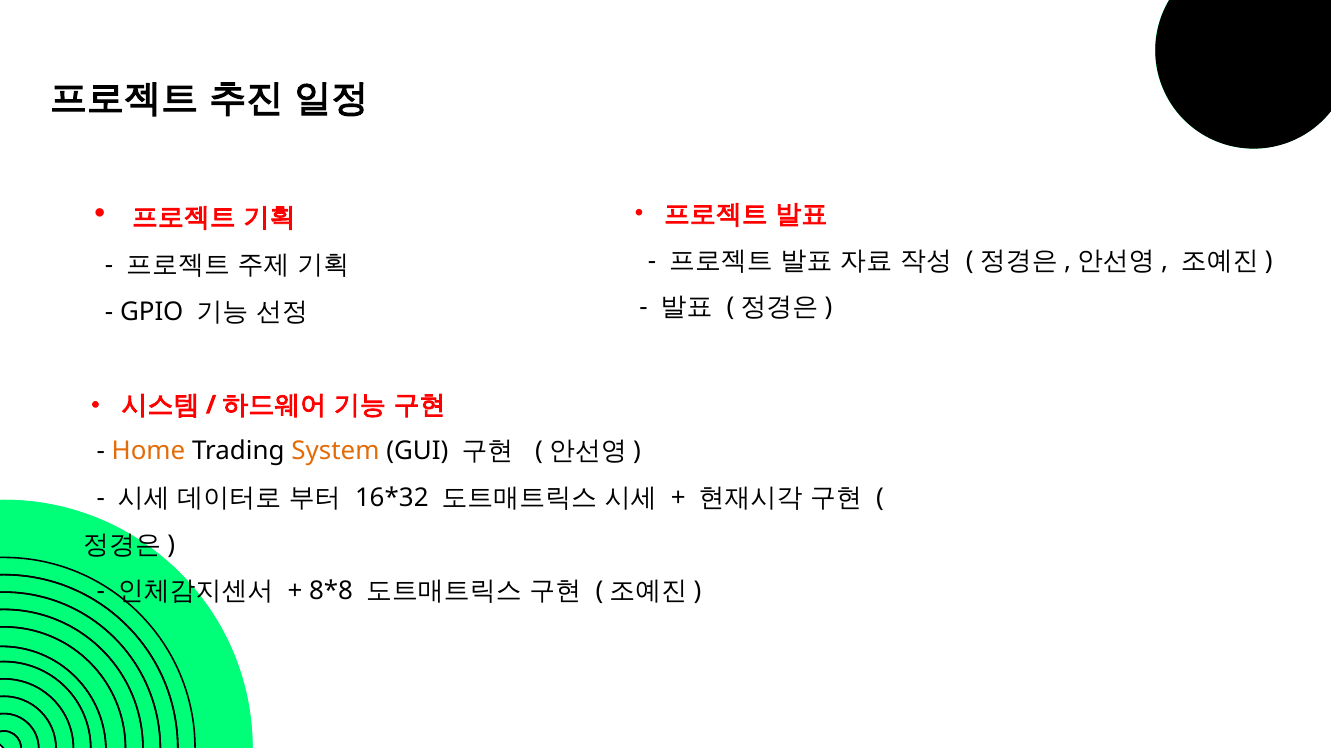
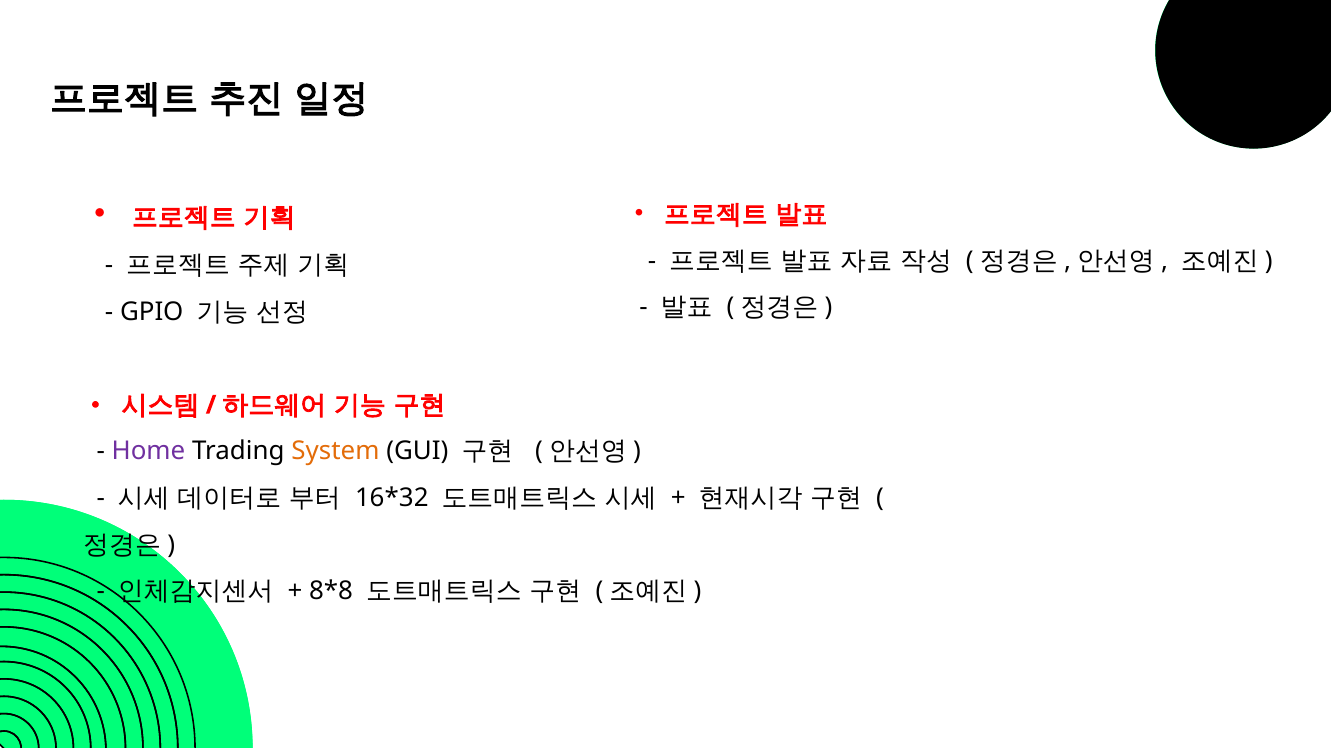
Home colour: orange -> purple
